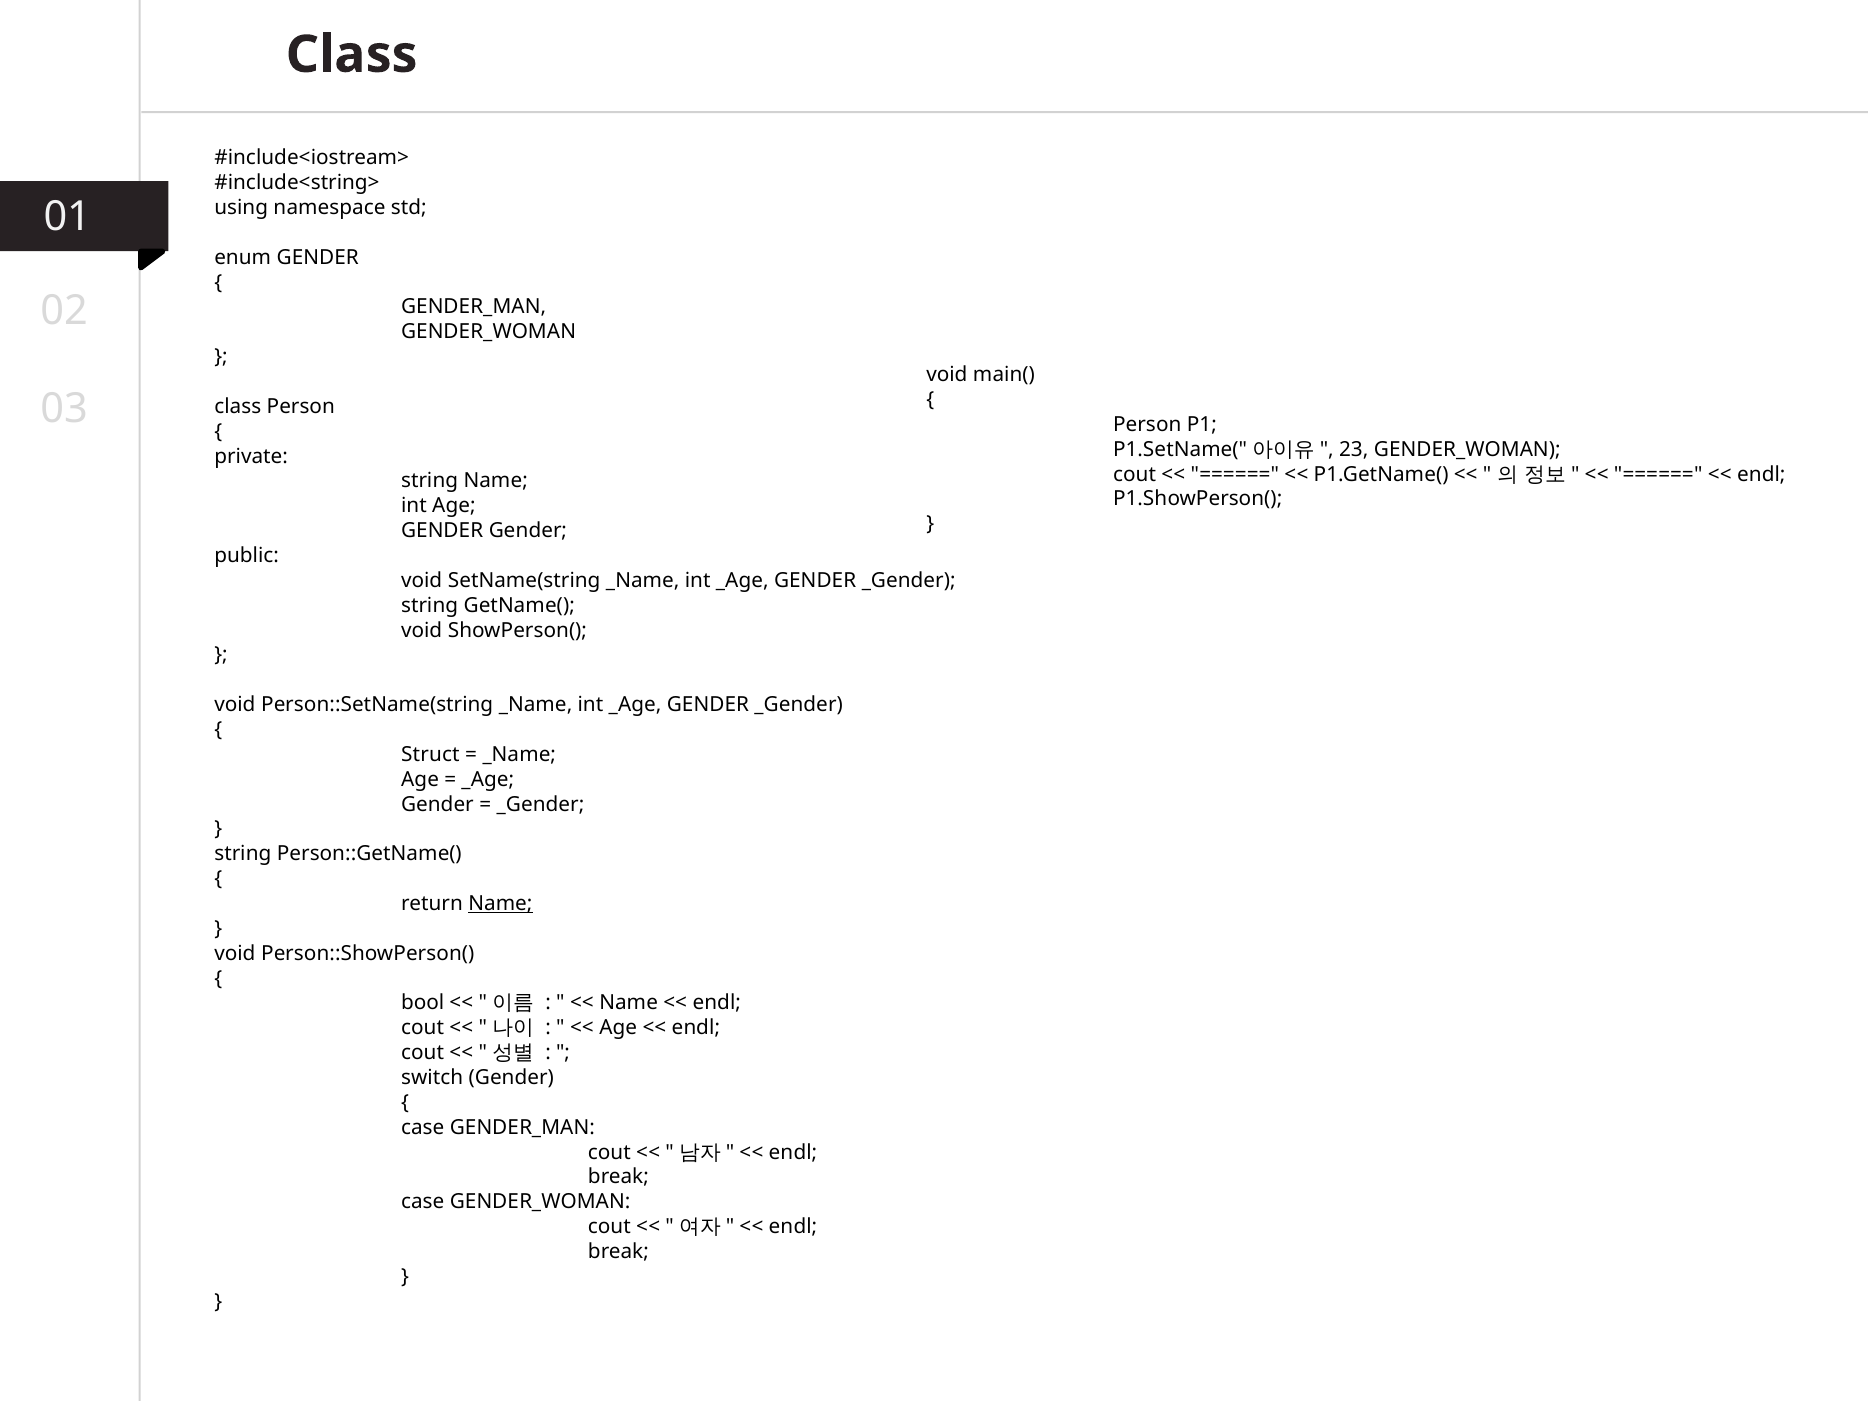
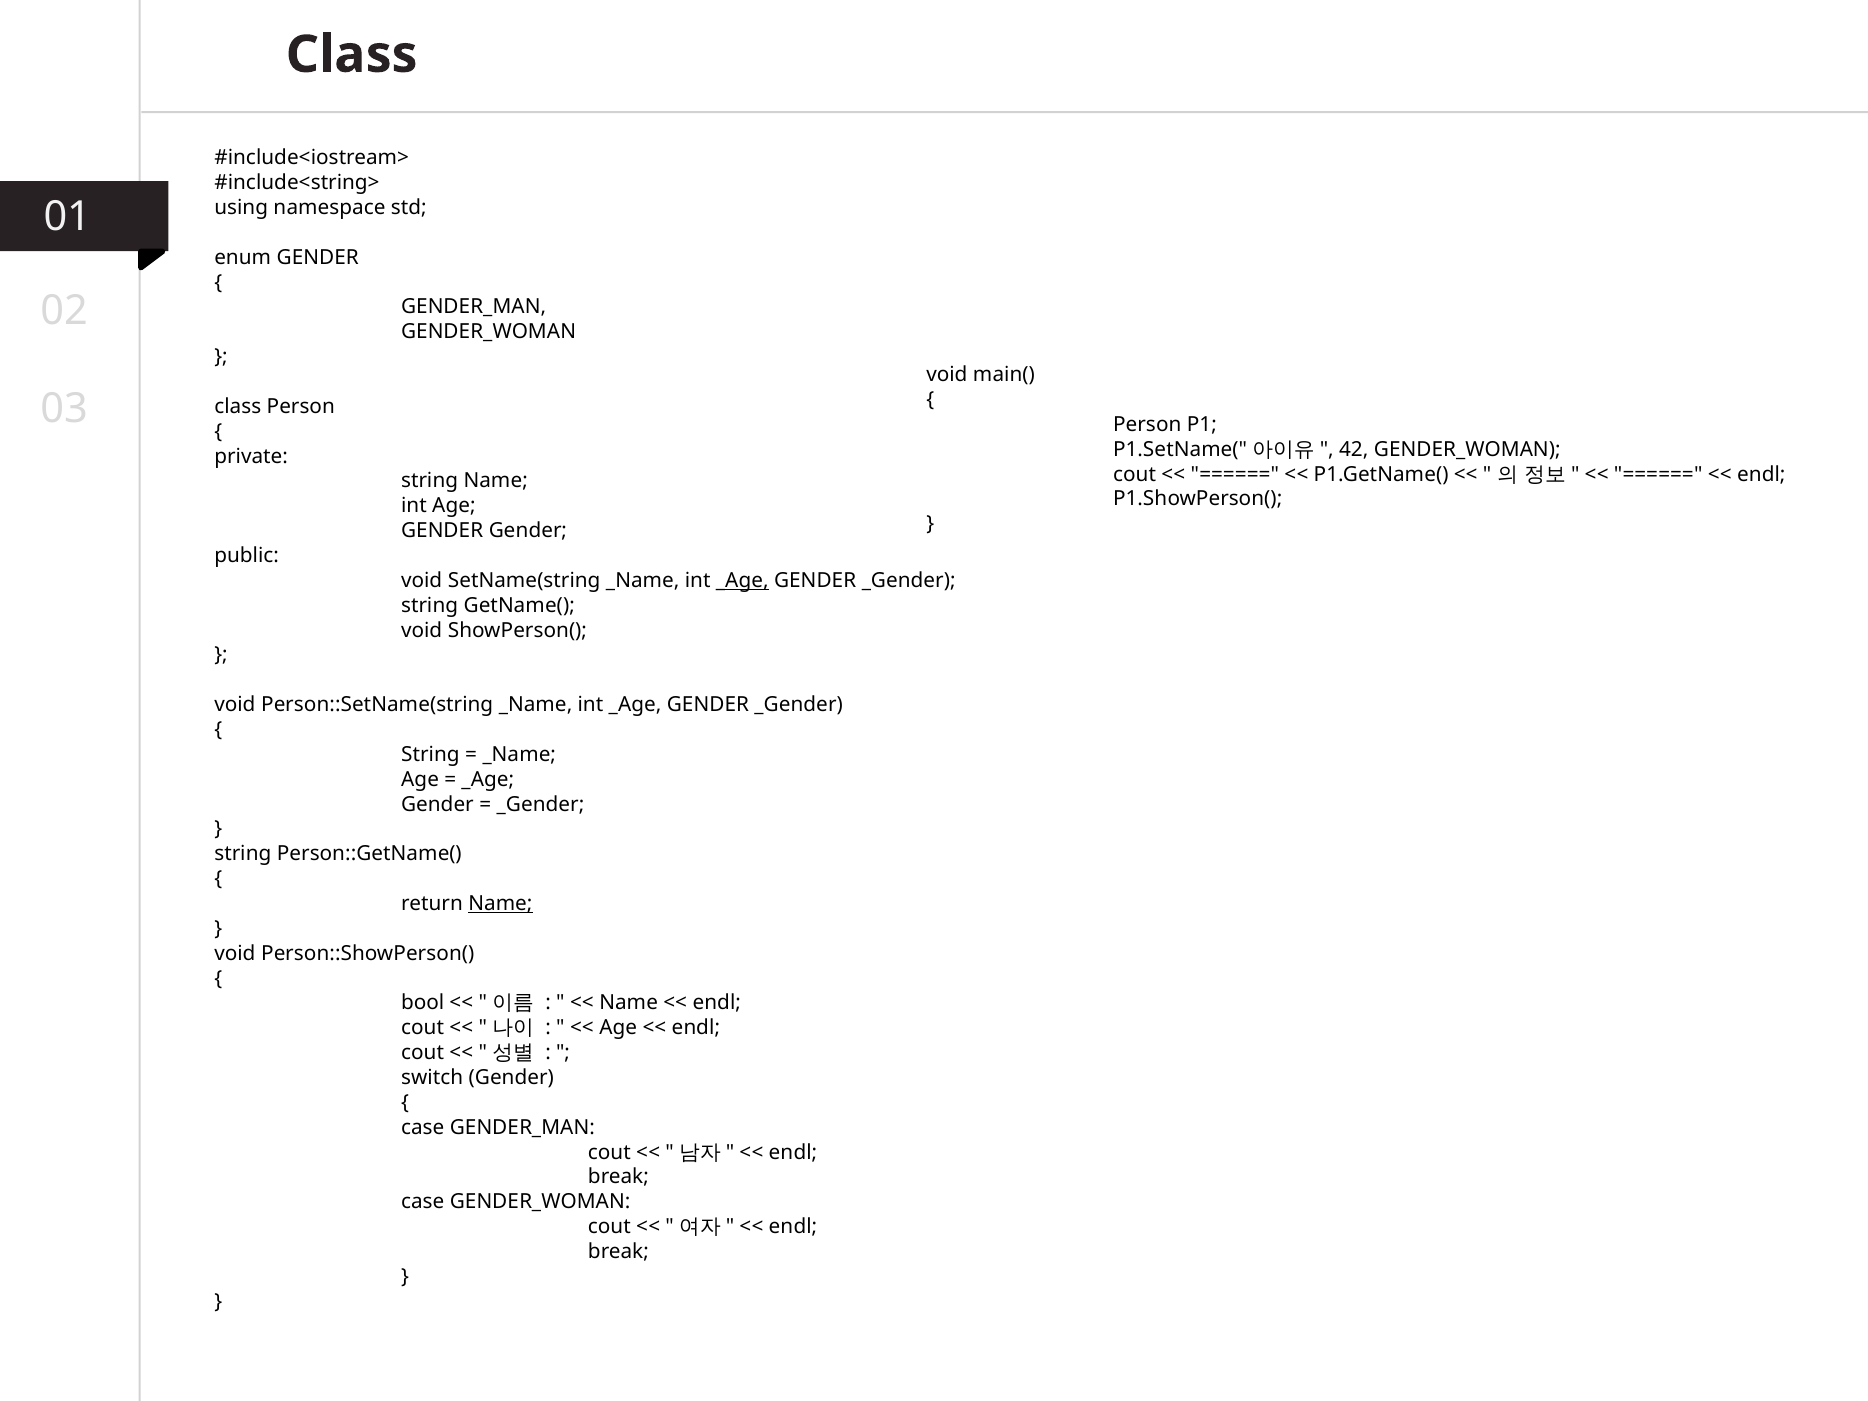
23: 23 -> 42
_Age at (742, 580) underline: none -> present
Struct at (430, 754): Struct -> String
